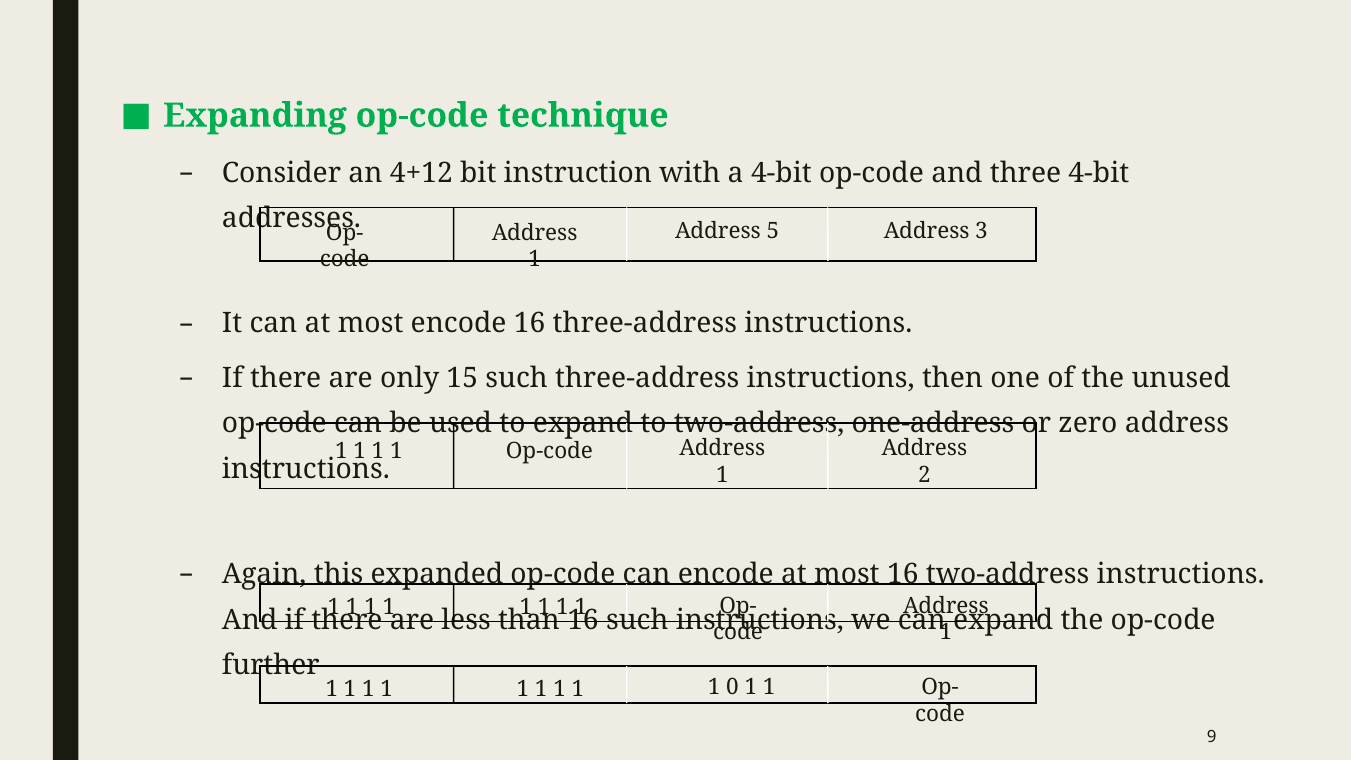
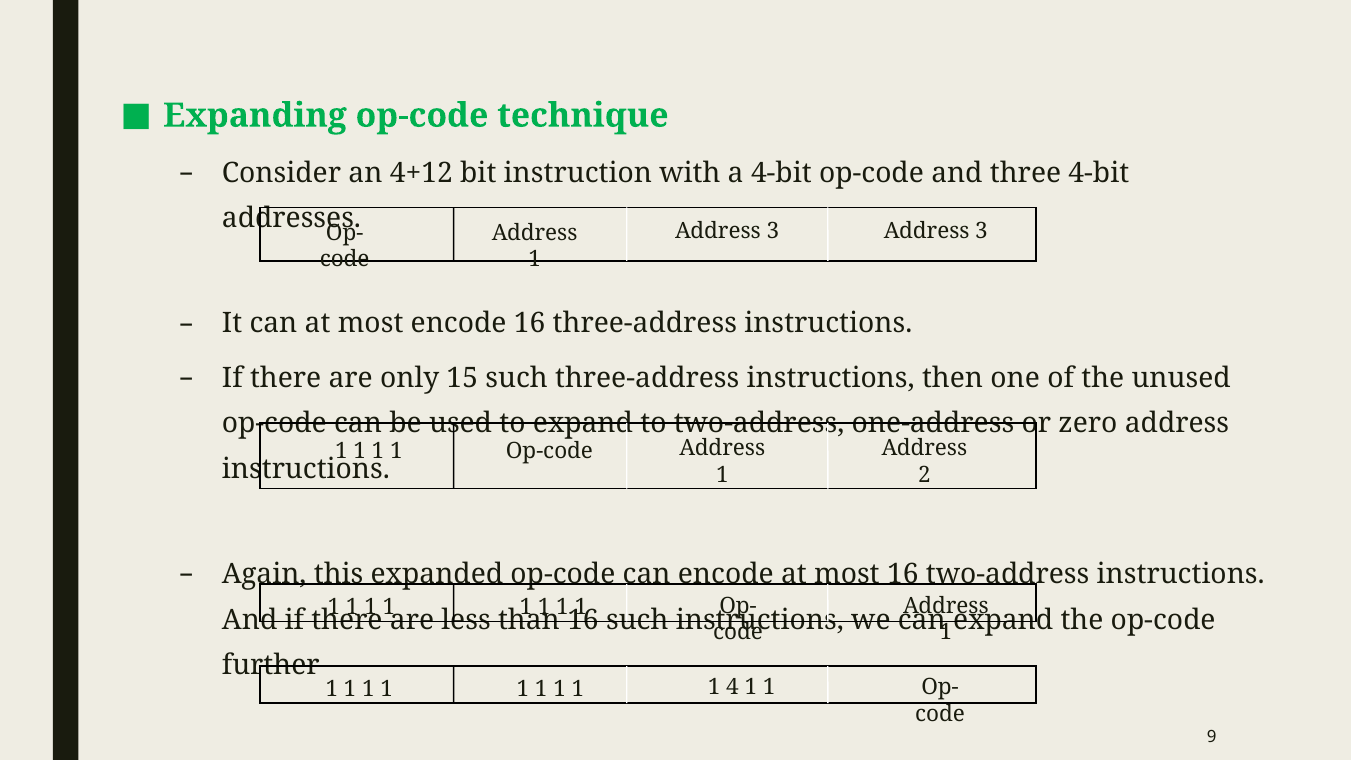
5 at (773, 231): 5 -> 3
0: 0 -> 4
